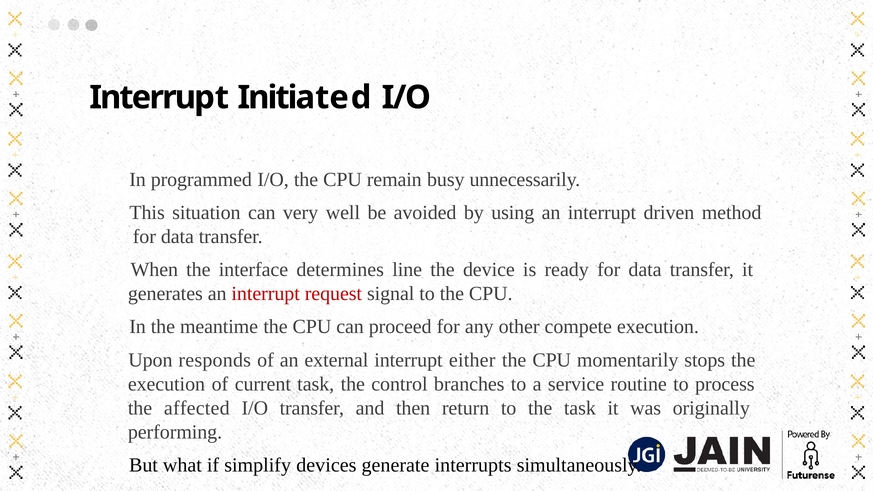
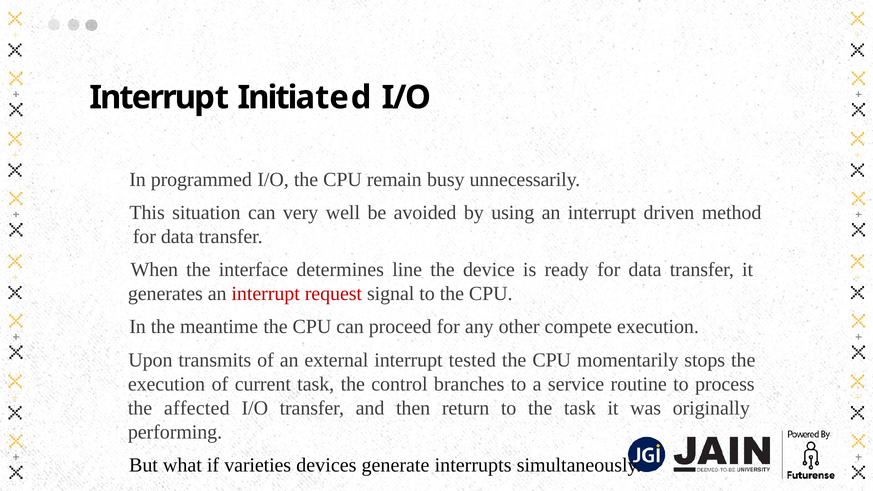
responds: responds -> transmits
either: either -> tested
simplify: simplify -> varieties
